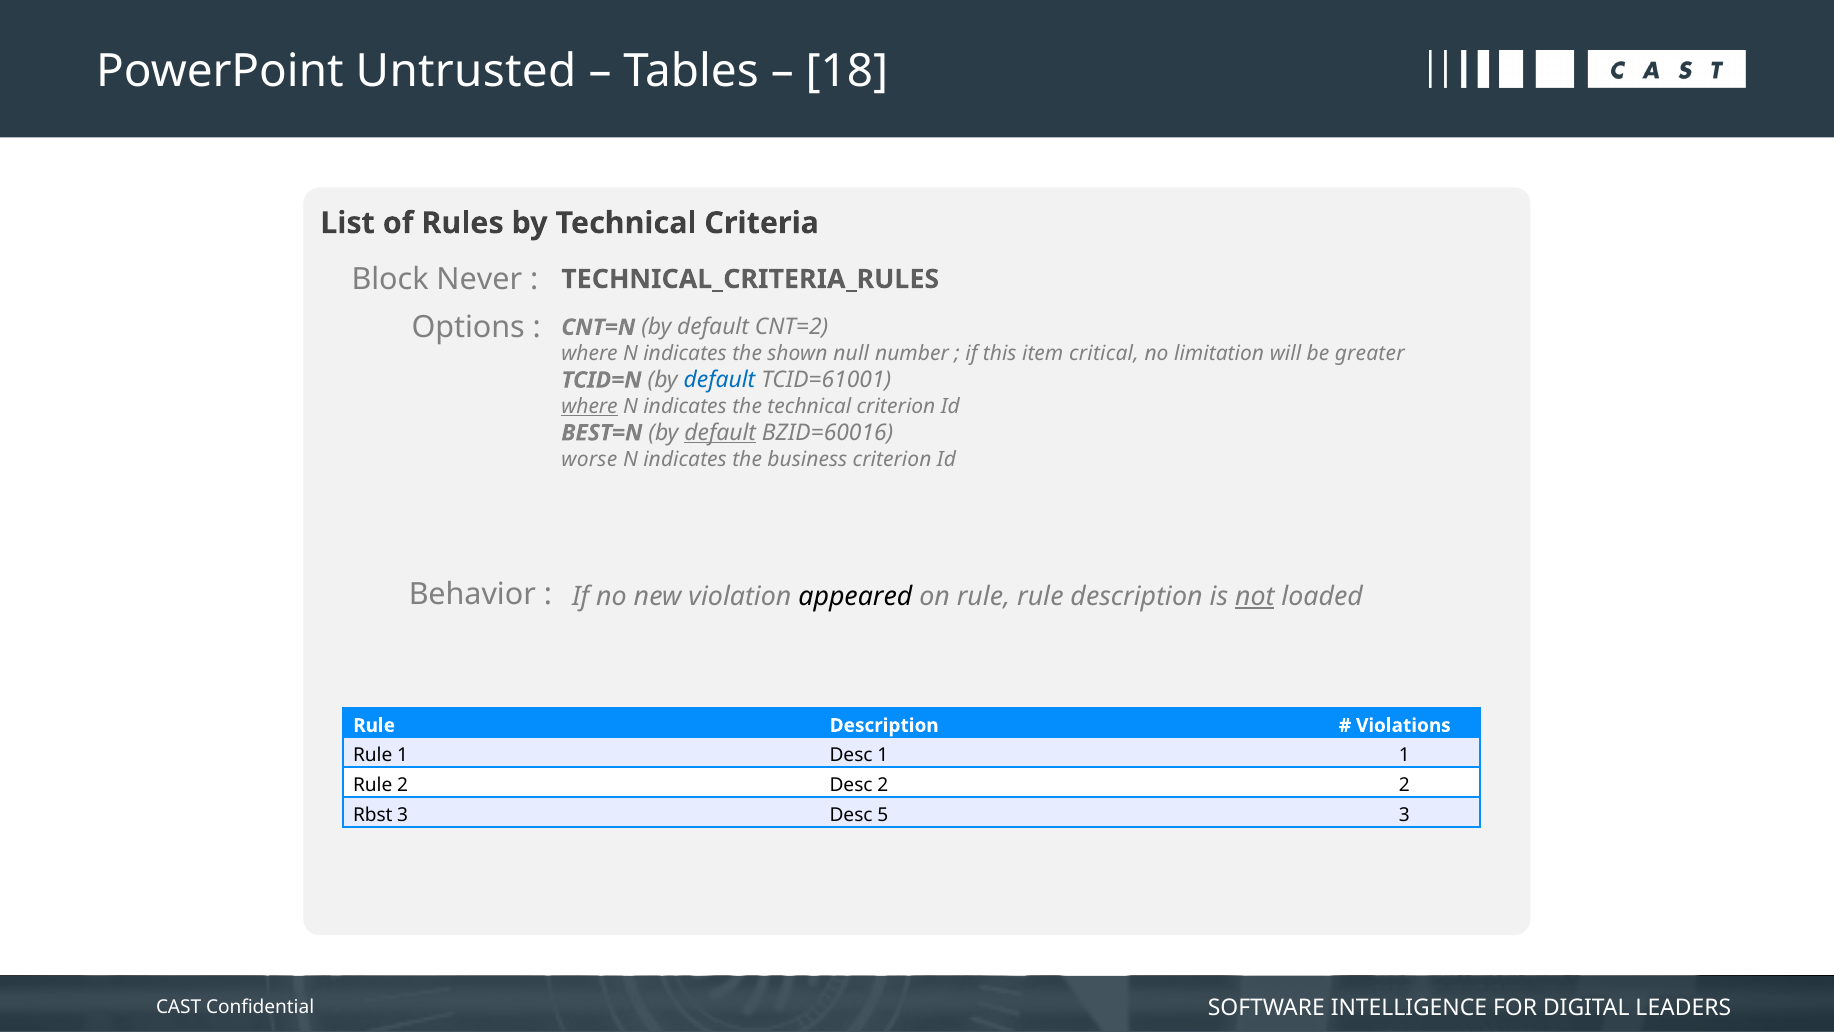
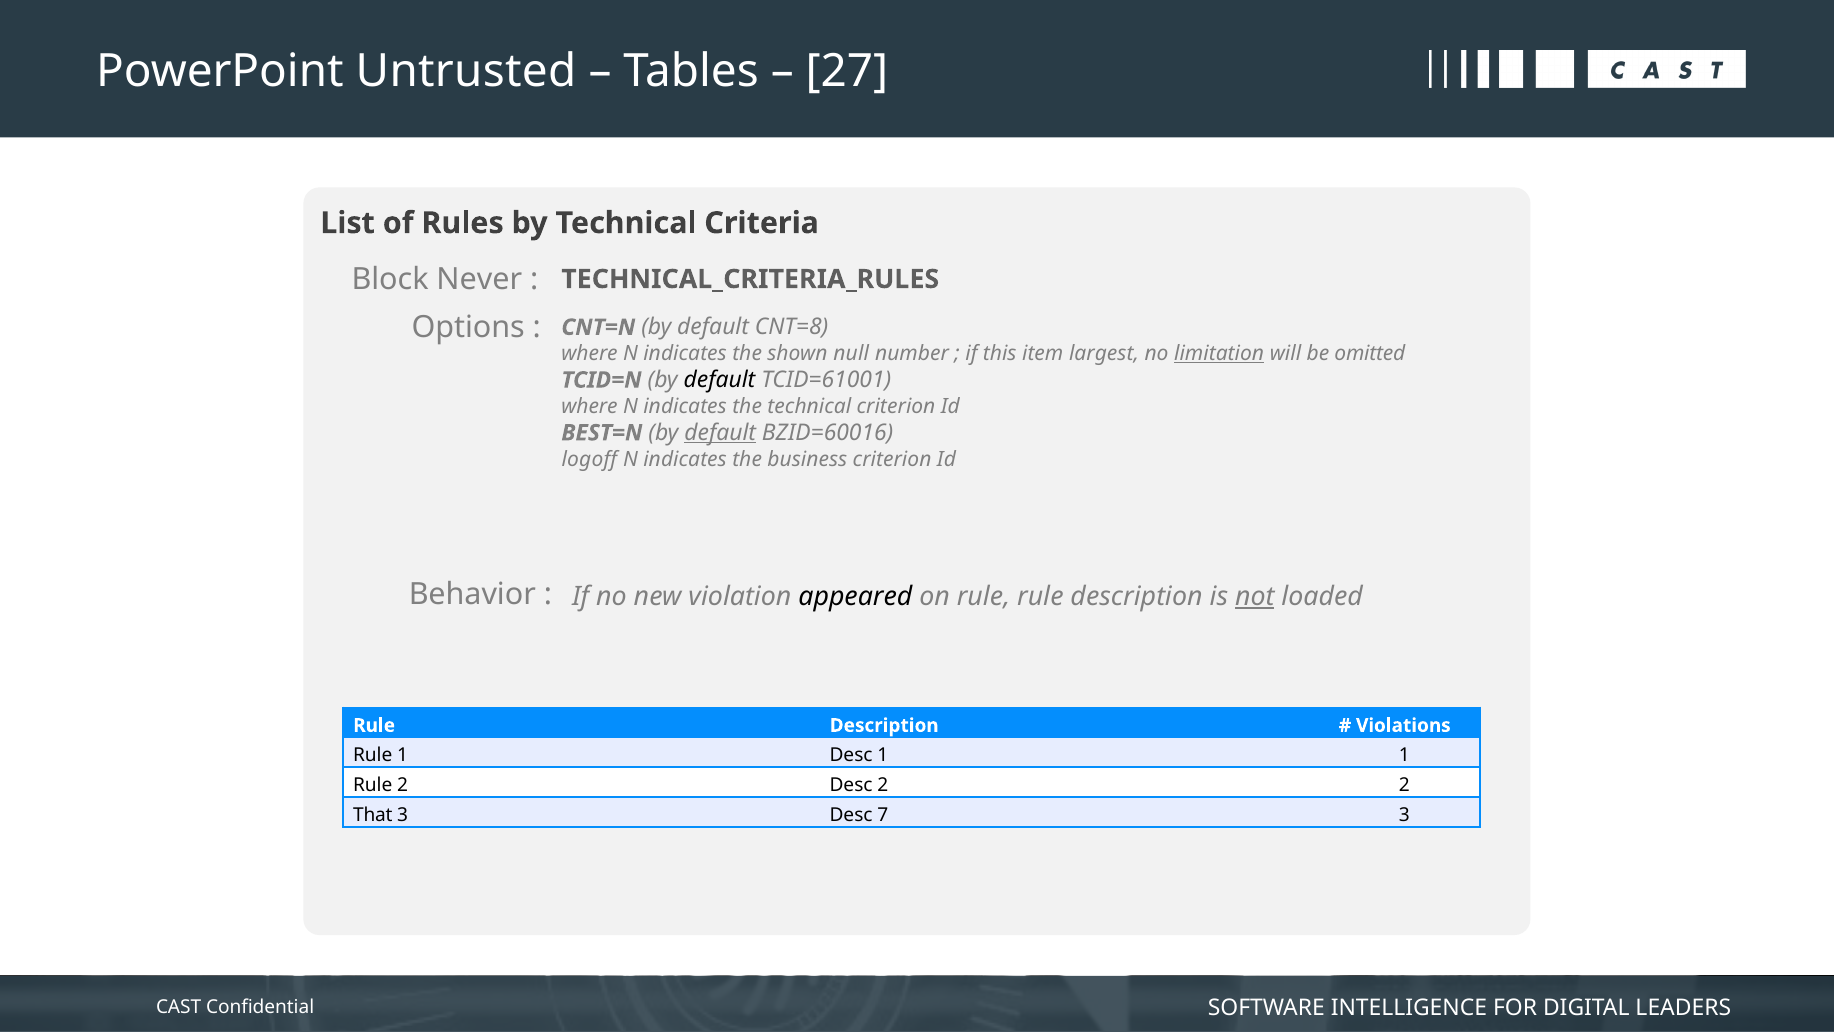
18: 18 -> 27
CNT=2: CNT=2 -> CNT=8
critical: critical -> largest
limitation underline: none -> present
greater: greater -> omitted
default at (720, 380) colour: blue -> black
where at (589, 406) underline: present -> none
worse: worse -> logoff
Rbst: Rbst -> That
5: 5 -> 7
